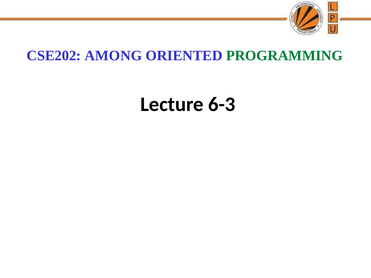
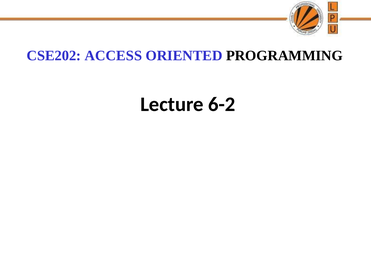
AMONG: AMONG -> ACCESS
PROGRAMMING colour: green -> black
6-3: 6-3 -> 6-2
